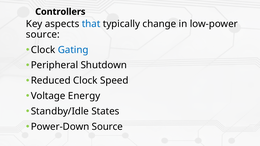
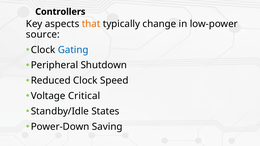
that colour: blue -> orange
Energy: Energy -> Critical
Power-Down Source: Source -> Saving
